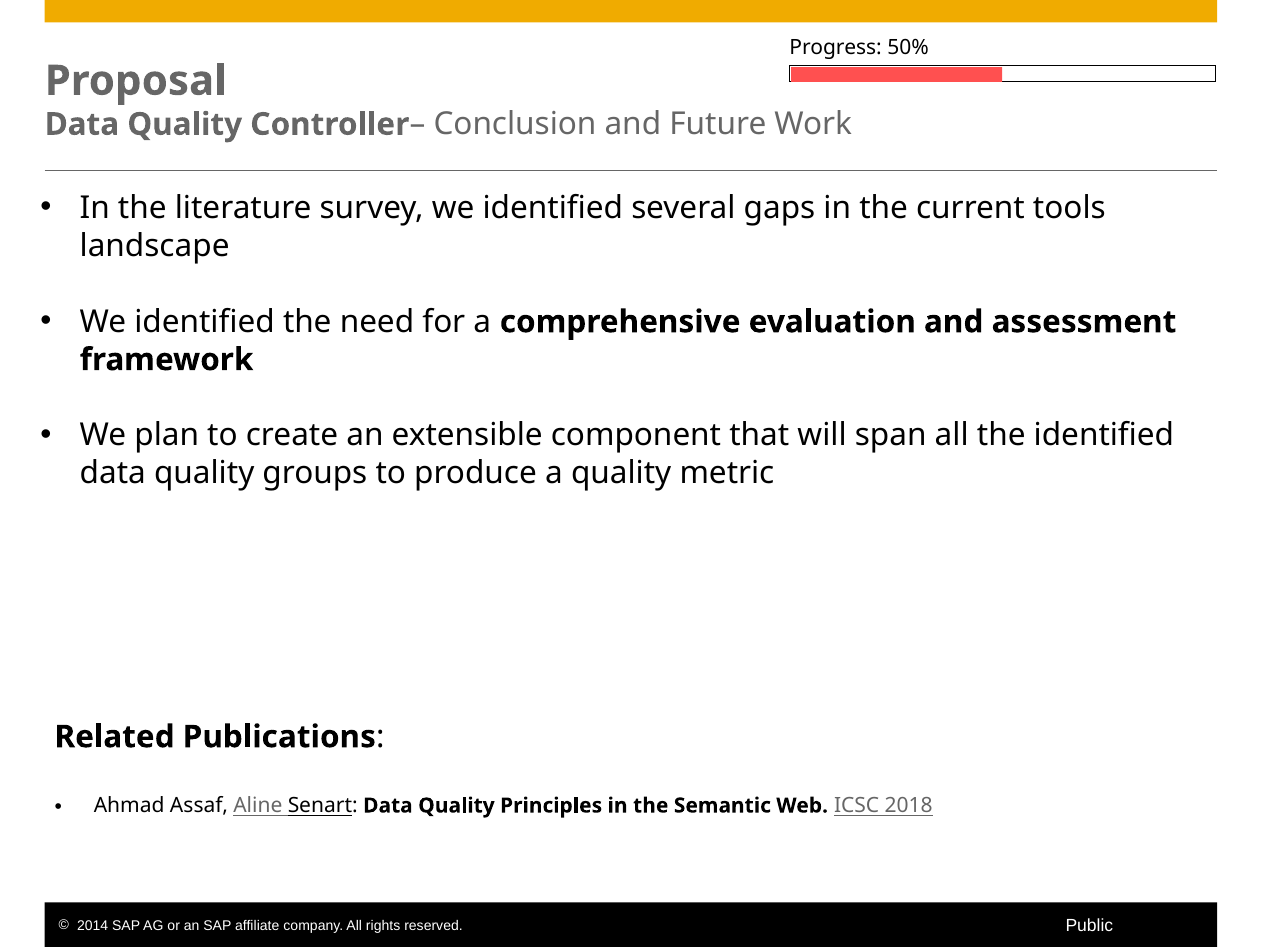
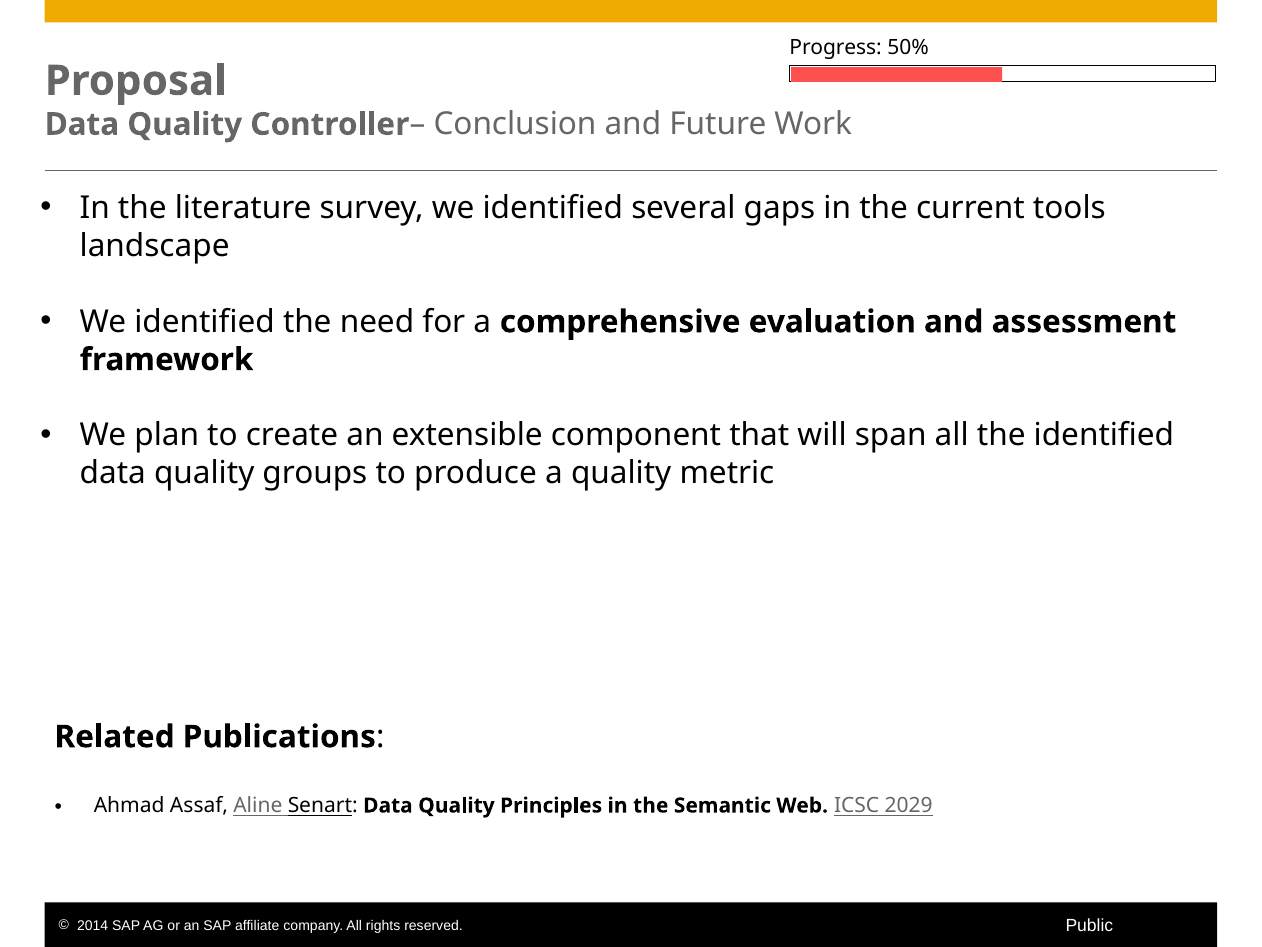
2018: 2018 -> 2029
